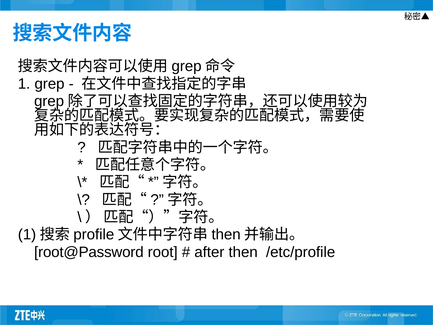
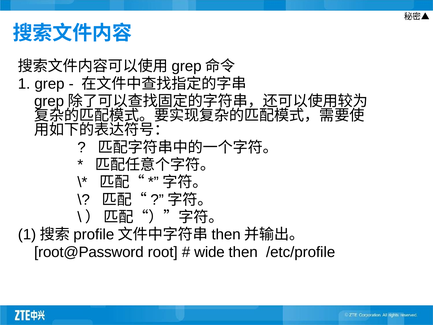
after: after -> wide
